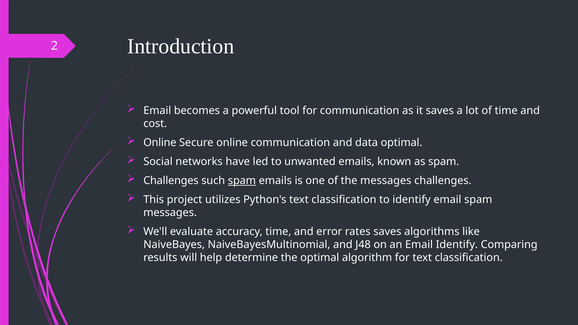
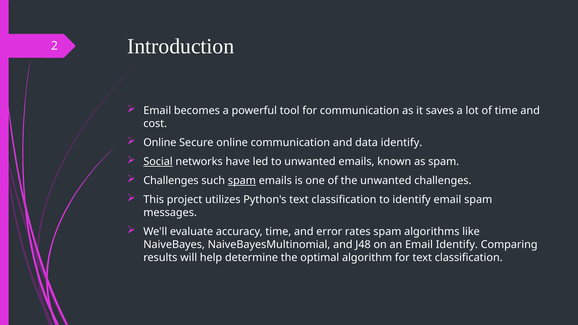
data optimal: optimal -> identify
Social underline: none -> present
the messages: messages -> unwanted
rates saves: saves -> spam
